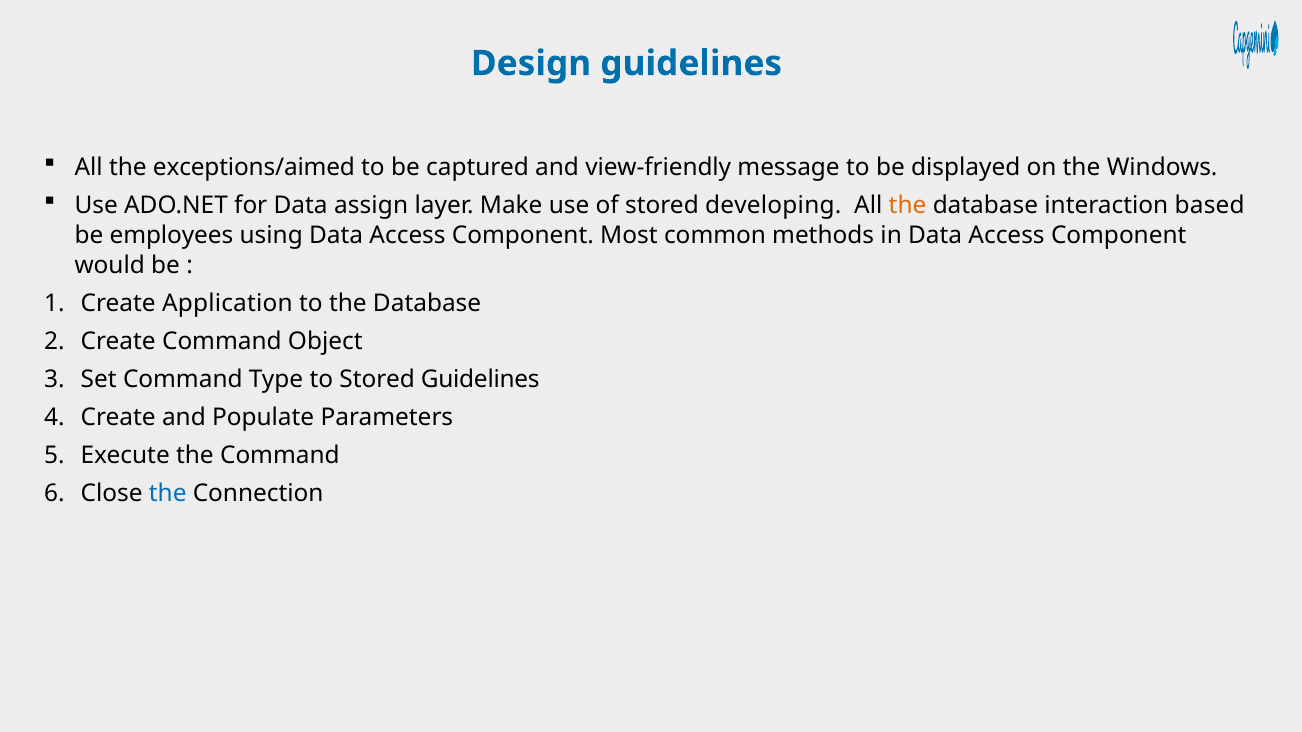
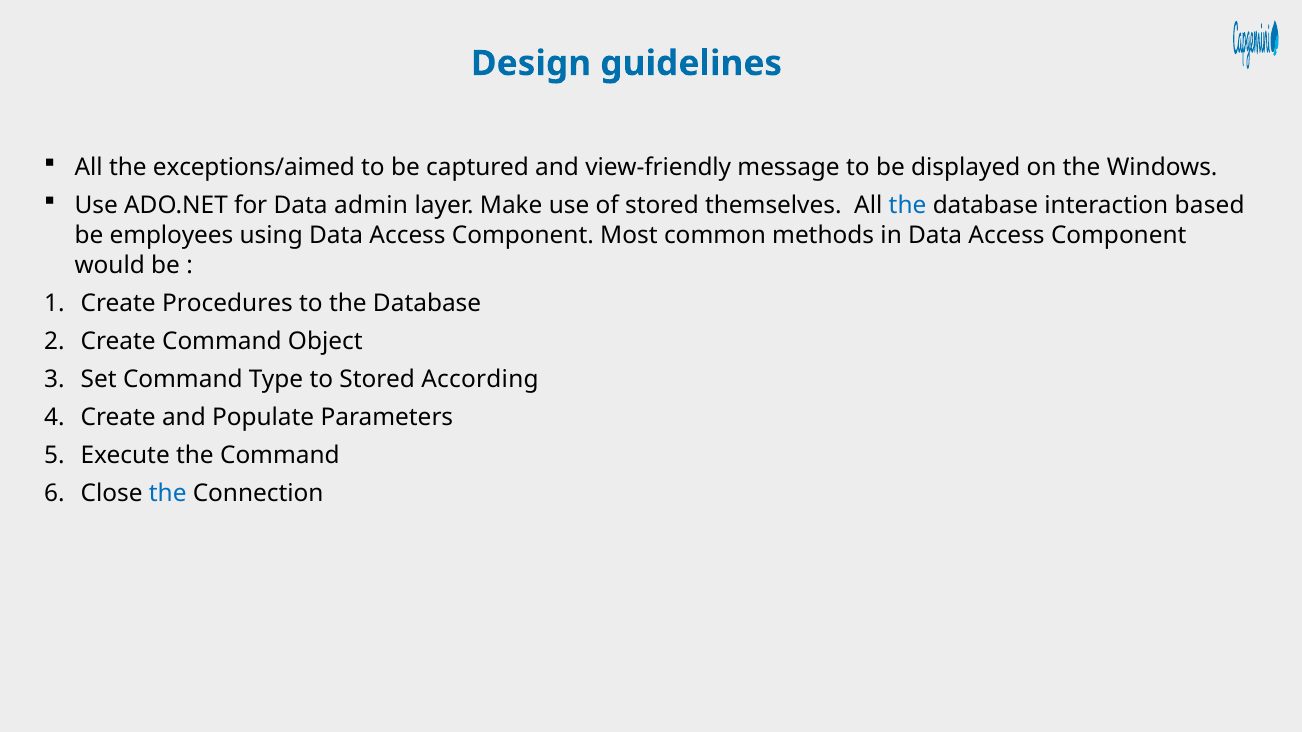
assign: assign -> admin
developing: developing -> themselves
the at (908, 206) colour: orange -> blue
Application: Application -> Procedures
Stored Guidelines: Guidelines -> According
